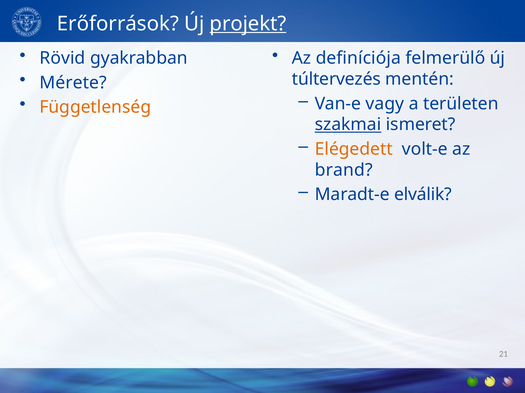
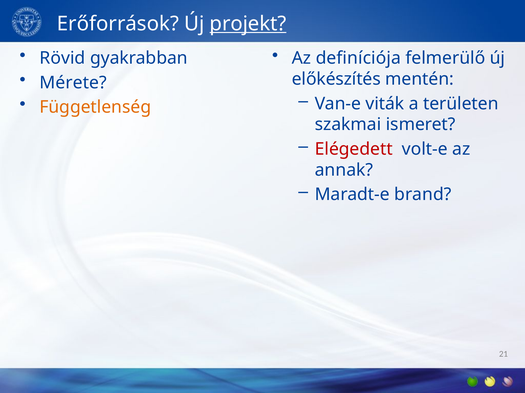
túltervezés: túltervezés -> előkészítés
vagy: vagy -> viták
szakmai underline: present -> none
Elégedett colour: orange -> red
brand: brand -> annak
elválik: elválik -> brand
